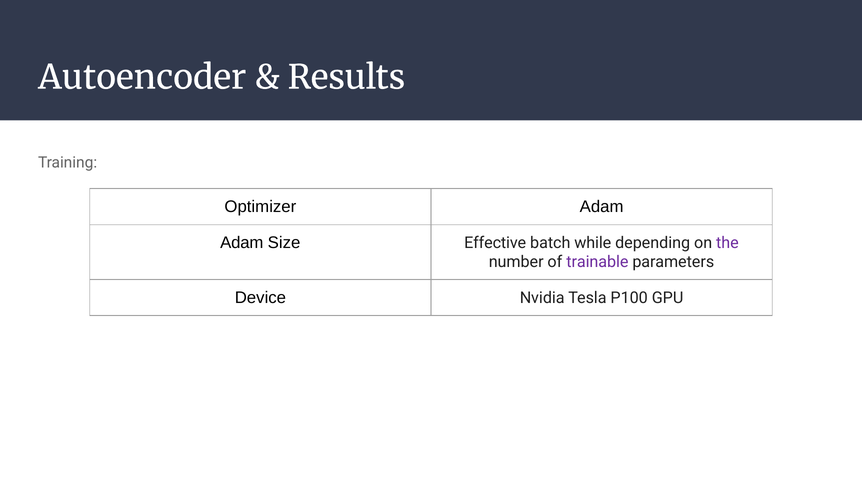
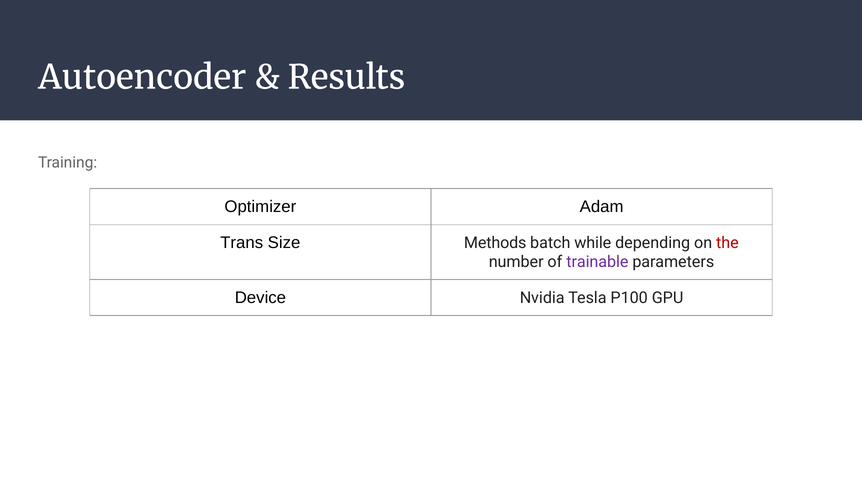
Adam at (242, 243): Adam -> Trans
Effective: Effective -> Methods
the colour: purple -> red
